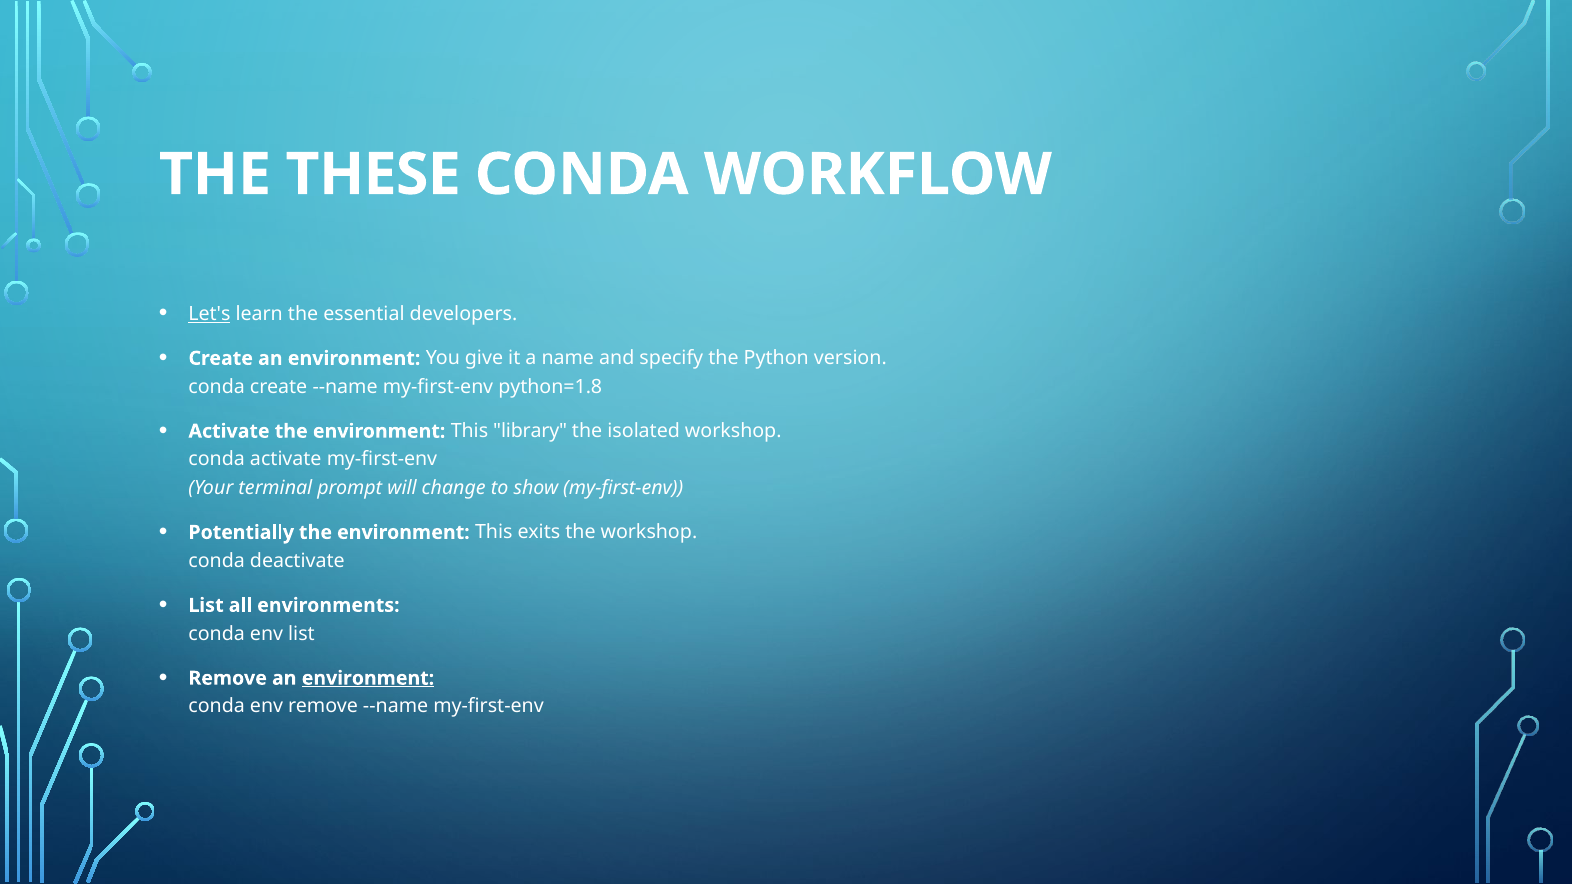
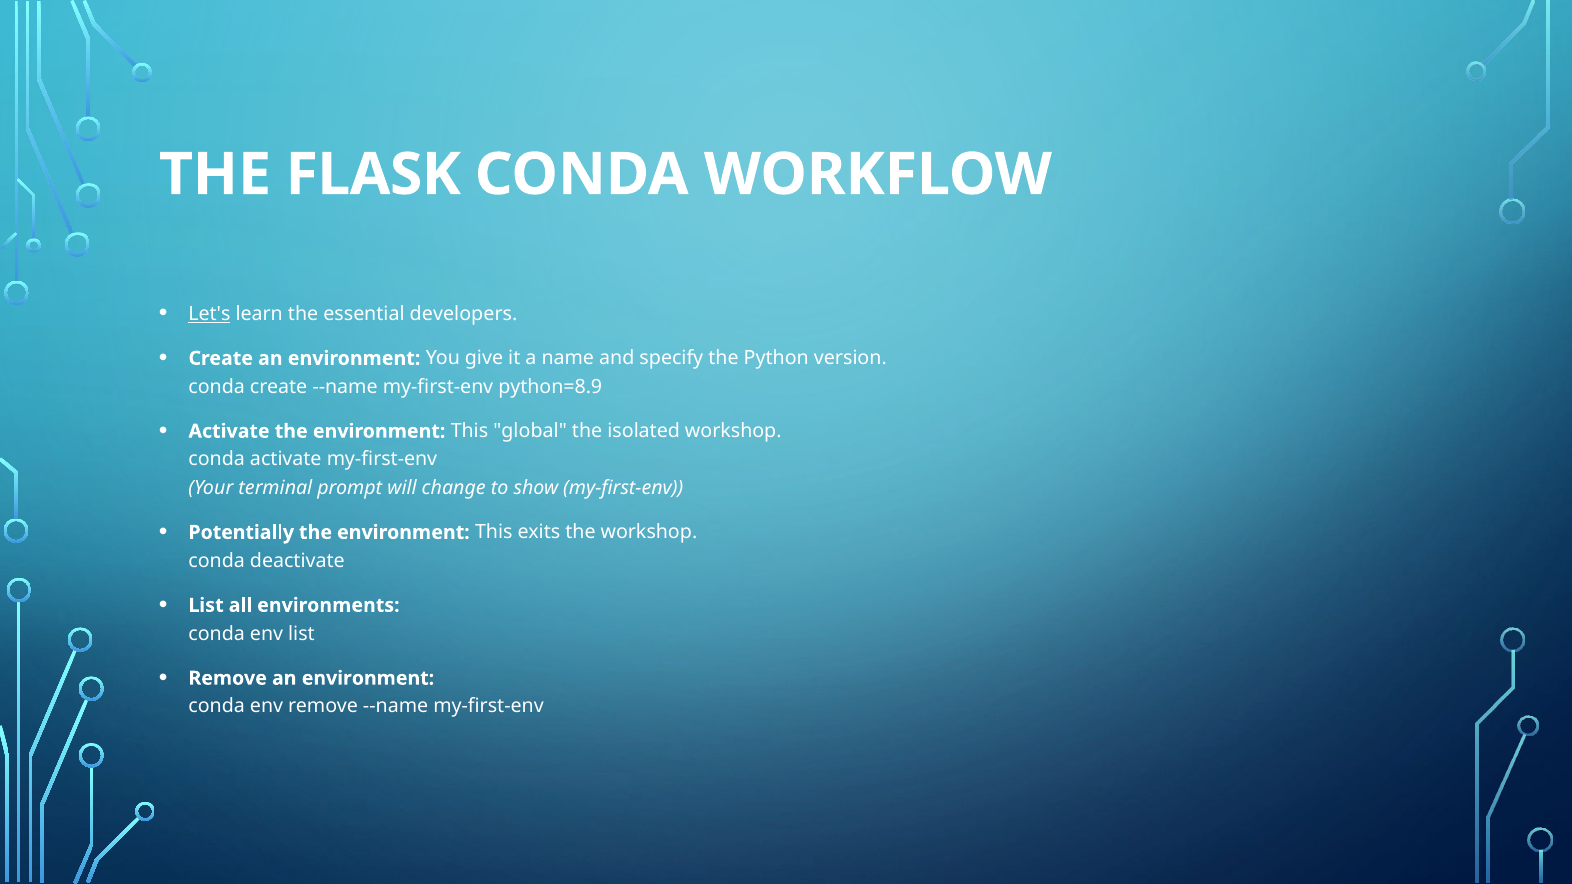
THESE: THESE -> FLASK
python=1.8: python=1.8 -> python=8.9
library: library -> global
environment at (368, 678) underline: present -> none
